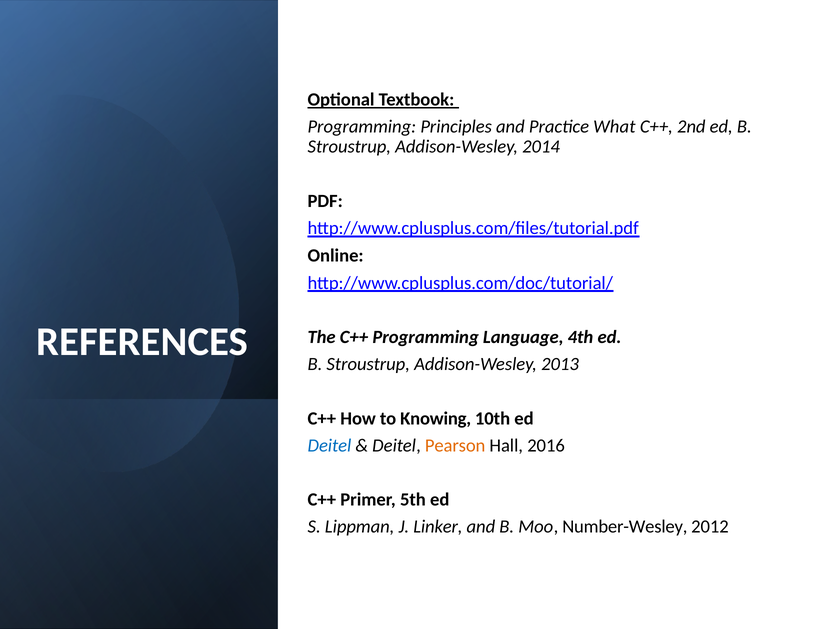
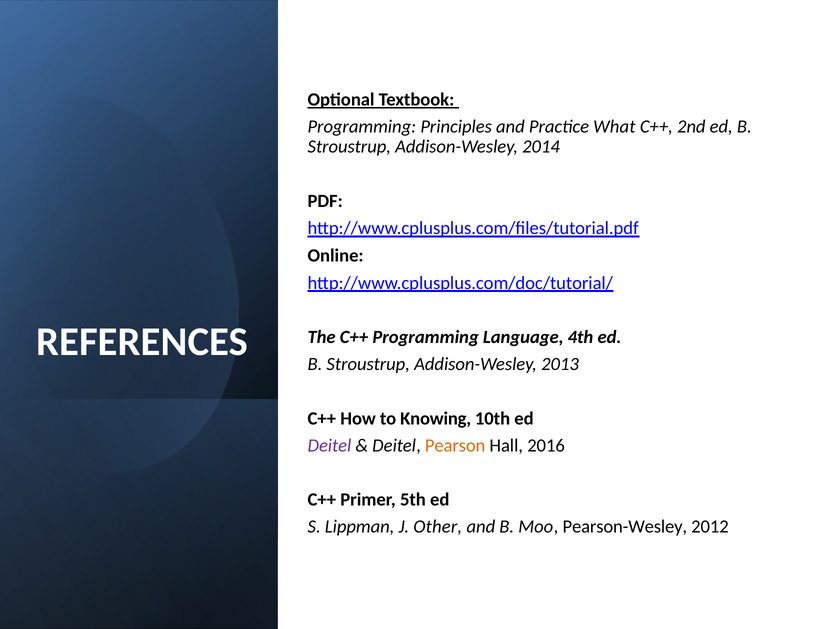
Deitel at (329, 446) colour: blue -> purple
Linker: Linker -> Other
Number-Wesley: Number-Wesley -> Pearson-Wesley
